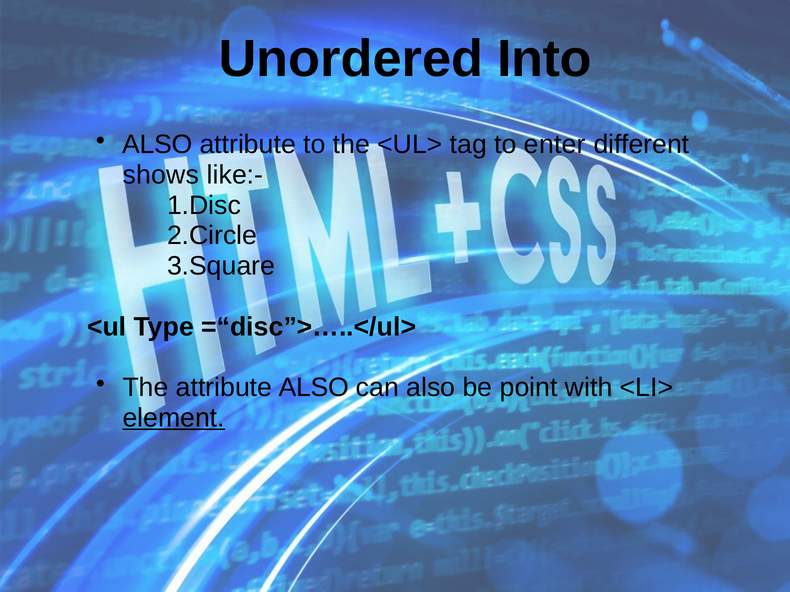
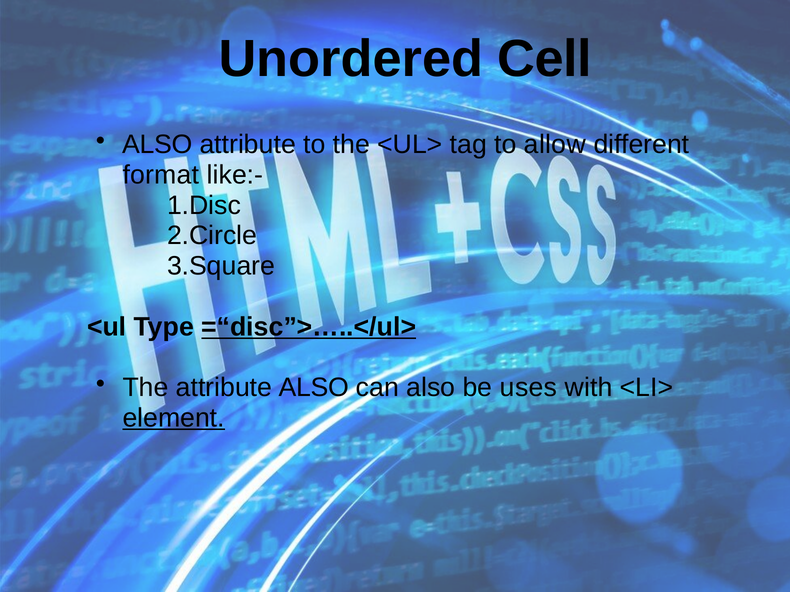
Into: Into -> Cell
enter: enter -> allow
shows: shows -> format
=“disc”>…..</ul> underline: none -> present
point: point -> uses
